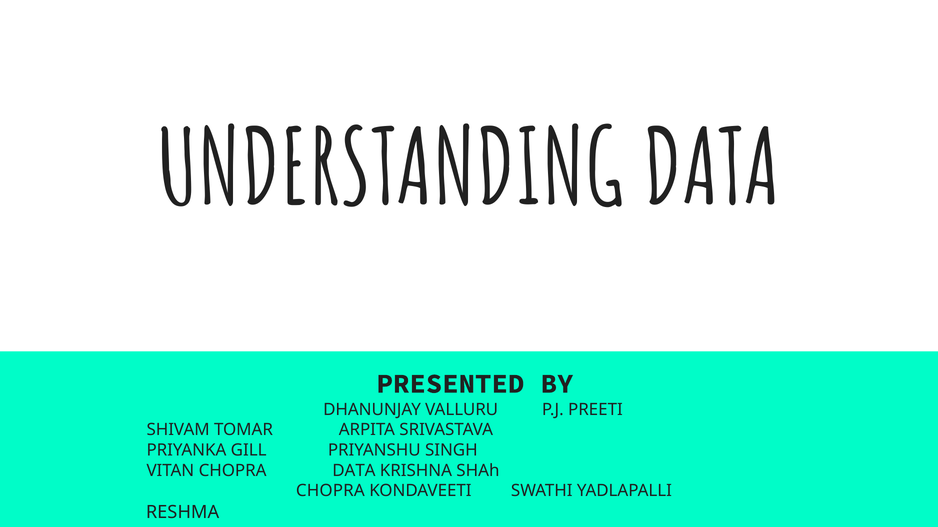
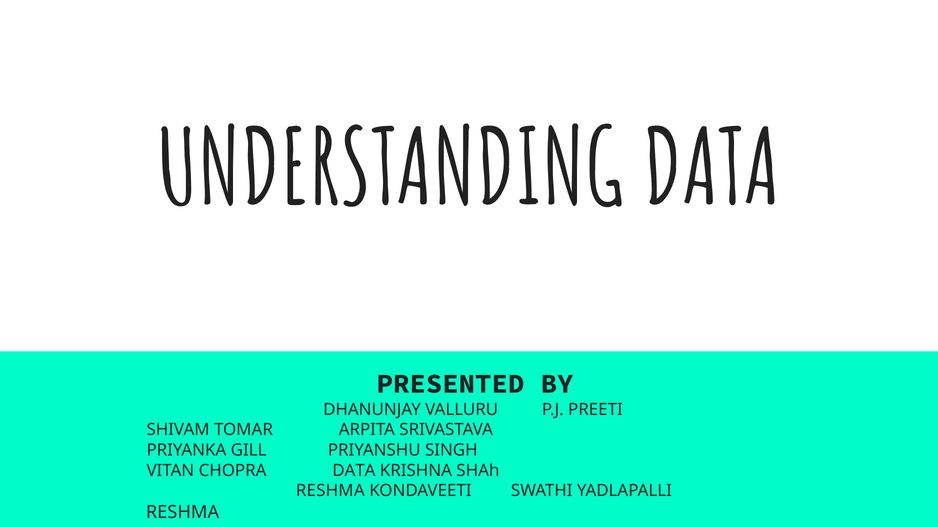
CHOPRA at (330, 491): CHOPRA -> RESHMA
